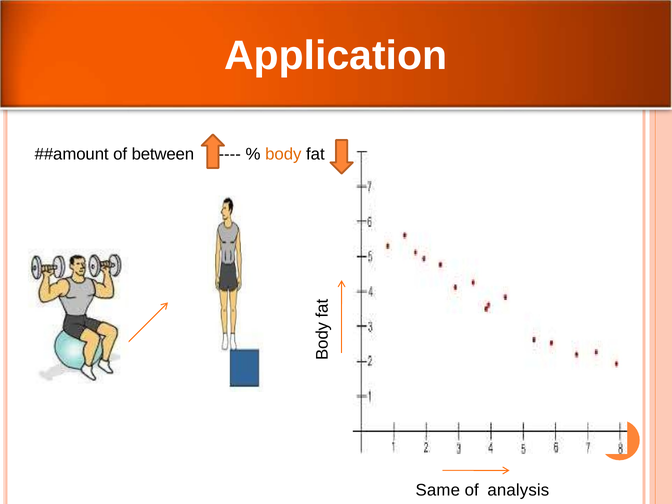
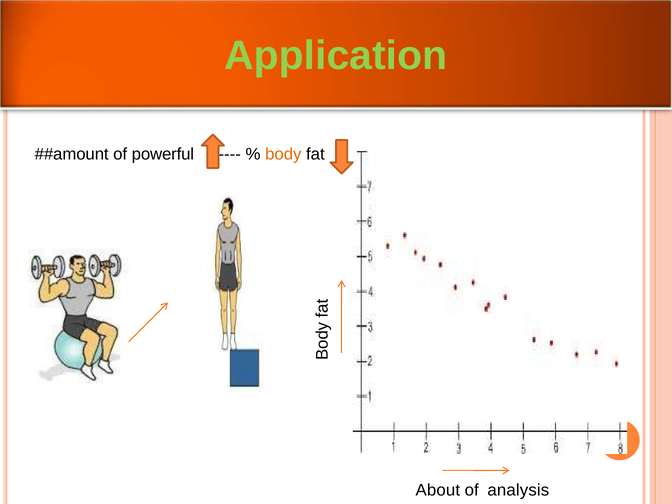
Application colour: white -> light green
between: between -> powerful
Same: Same -> About
